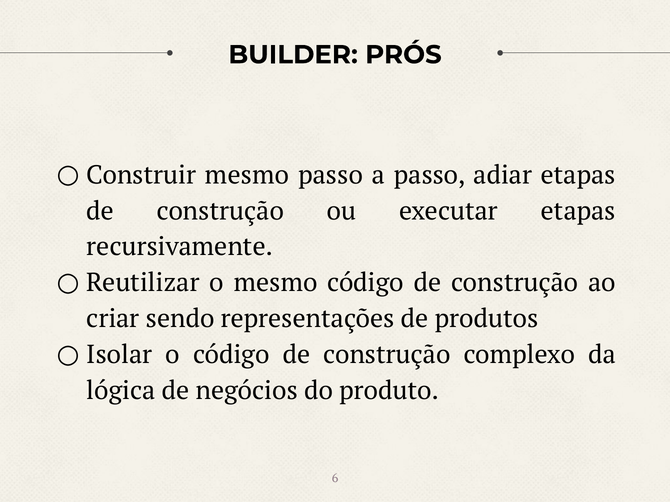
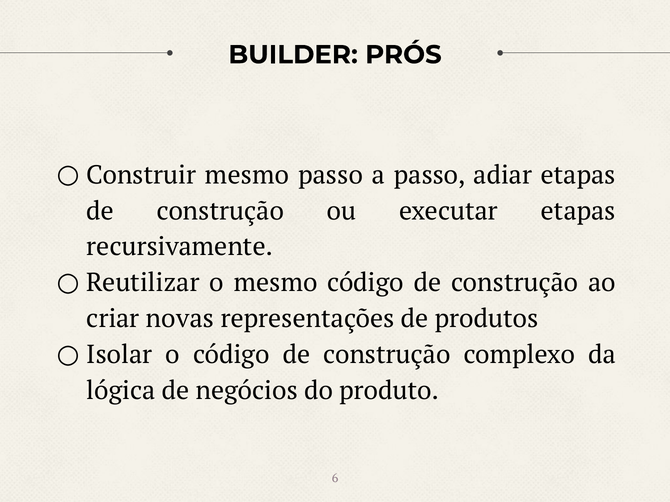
sendo: sendo -> novas
